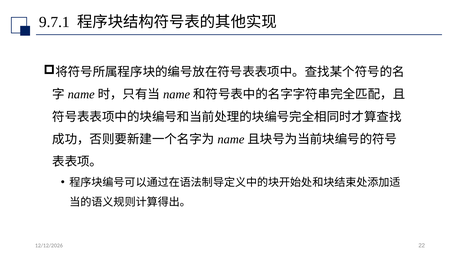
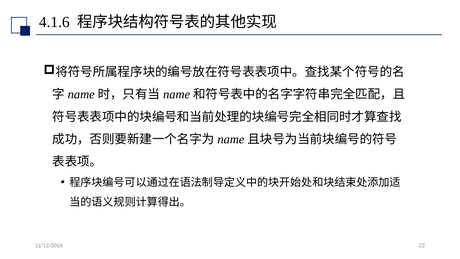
9.7.1: 9.7.1 -> 4.1.6
